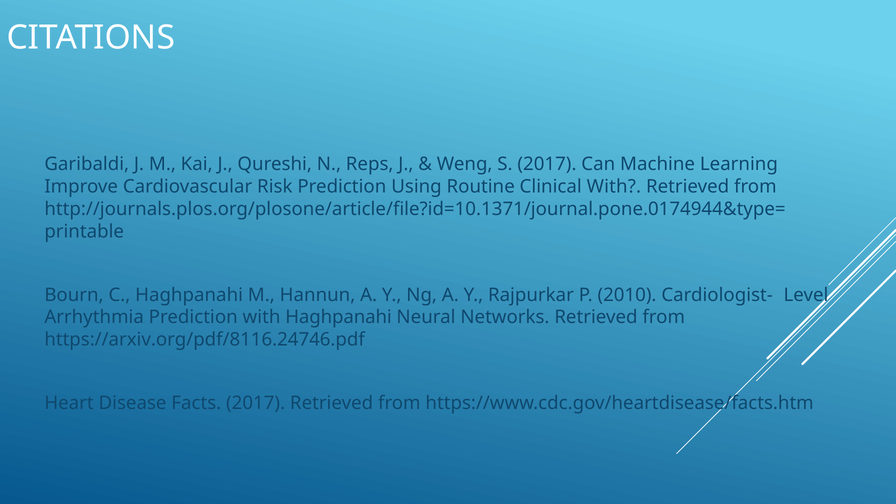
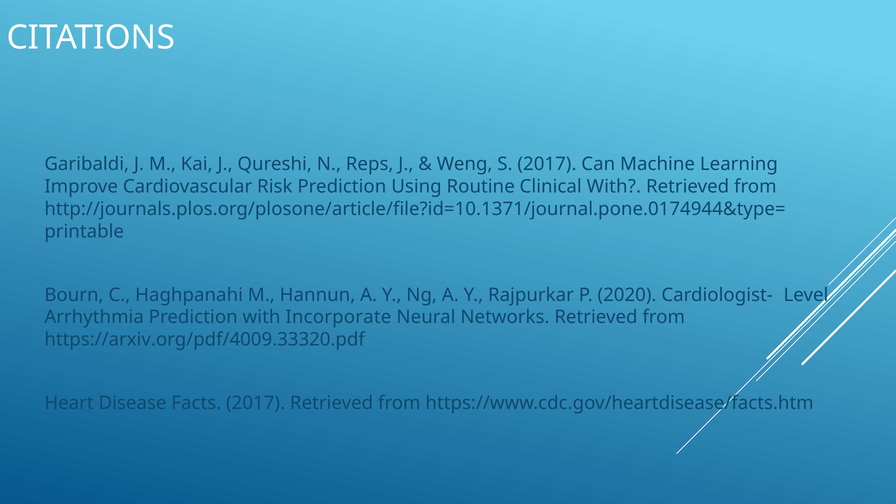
2010: 2010 -> 2020
with Haghpanahi: Haghpanahi -> Incorporate
https://arxiv.org/pdf/8116.24746.pdf: https://arxiv.org/pdf/8116.24746.pdf -> https://arxiv.org/pdf/4009.33320.pdf
